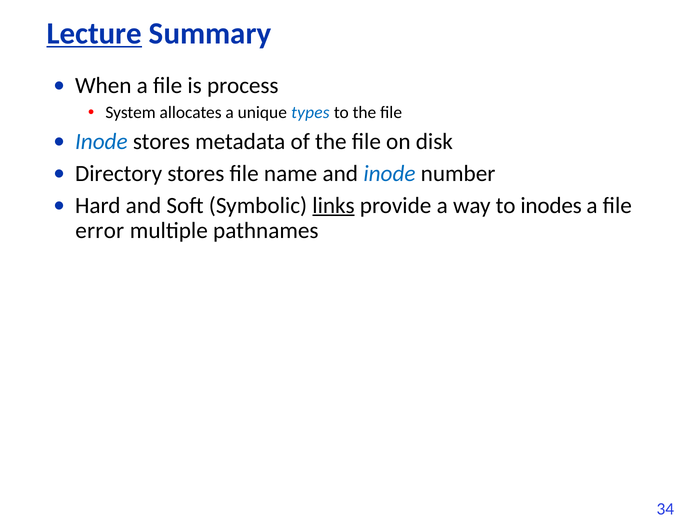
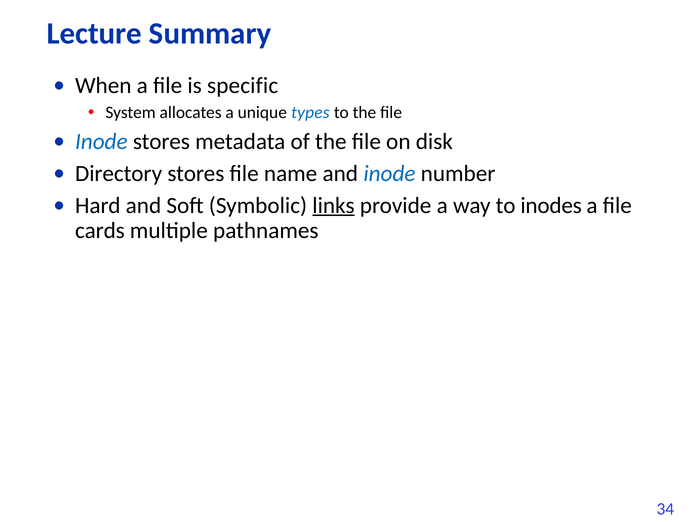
Lecture underline: present -> none
process: process -> specific
error: error -> cards
